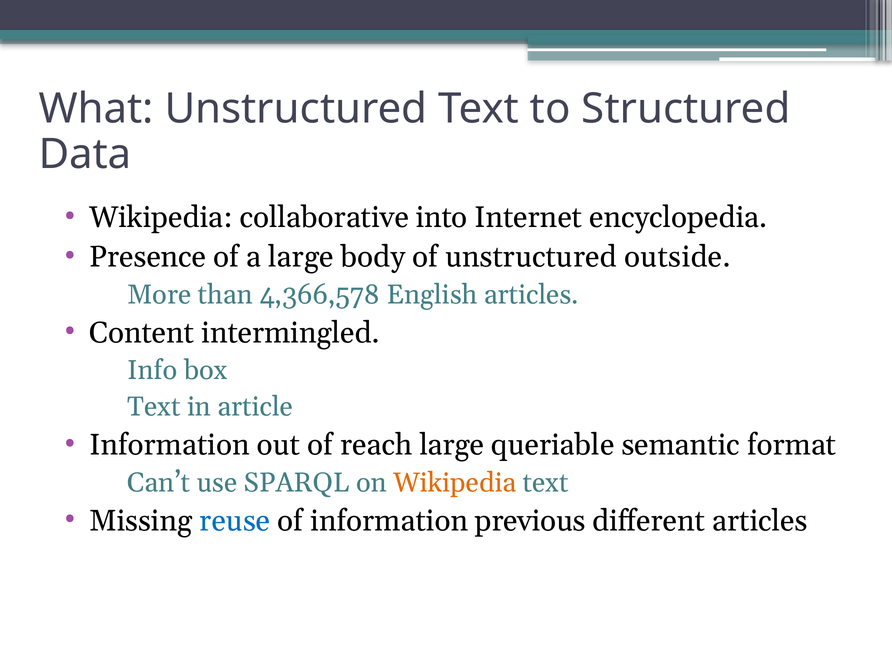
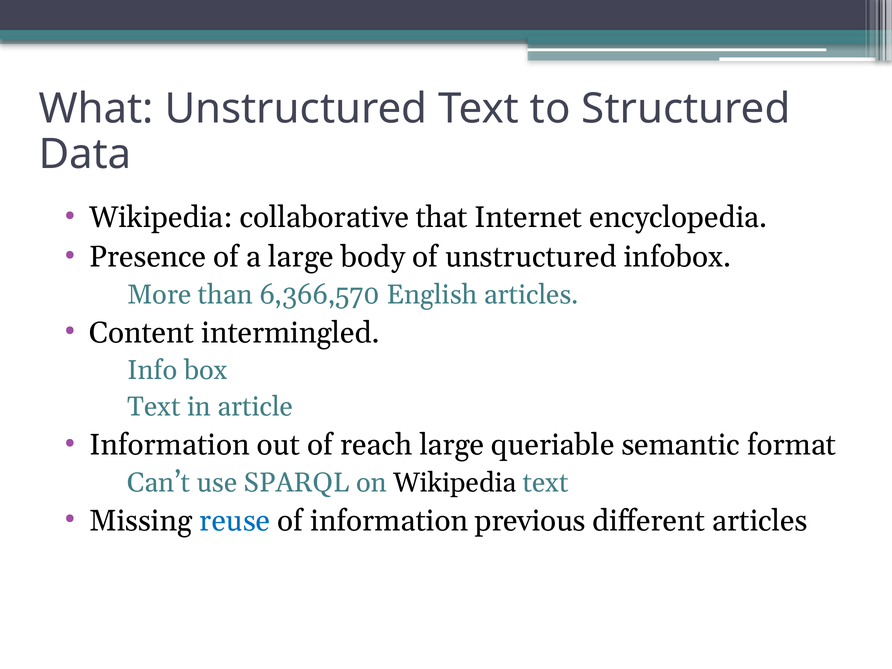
into: into -> that
outside: outside -> infobox
4,366,578: 4,366,578 -> 6,366,570
Wikipedia at (455, 483) colour: orange -> black
